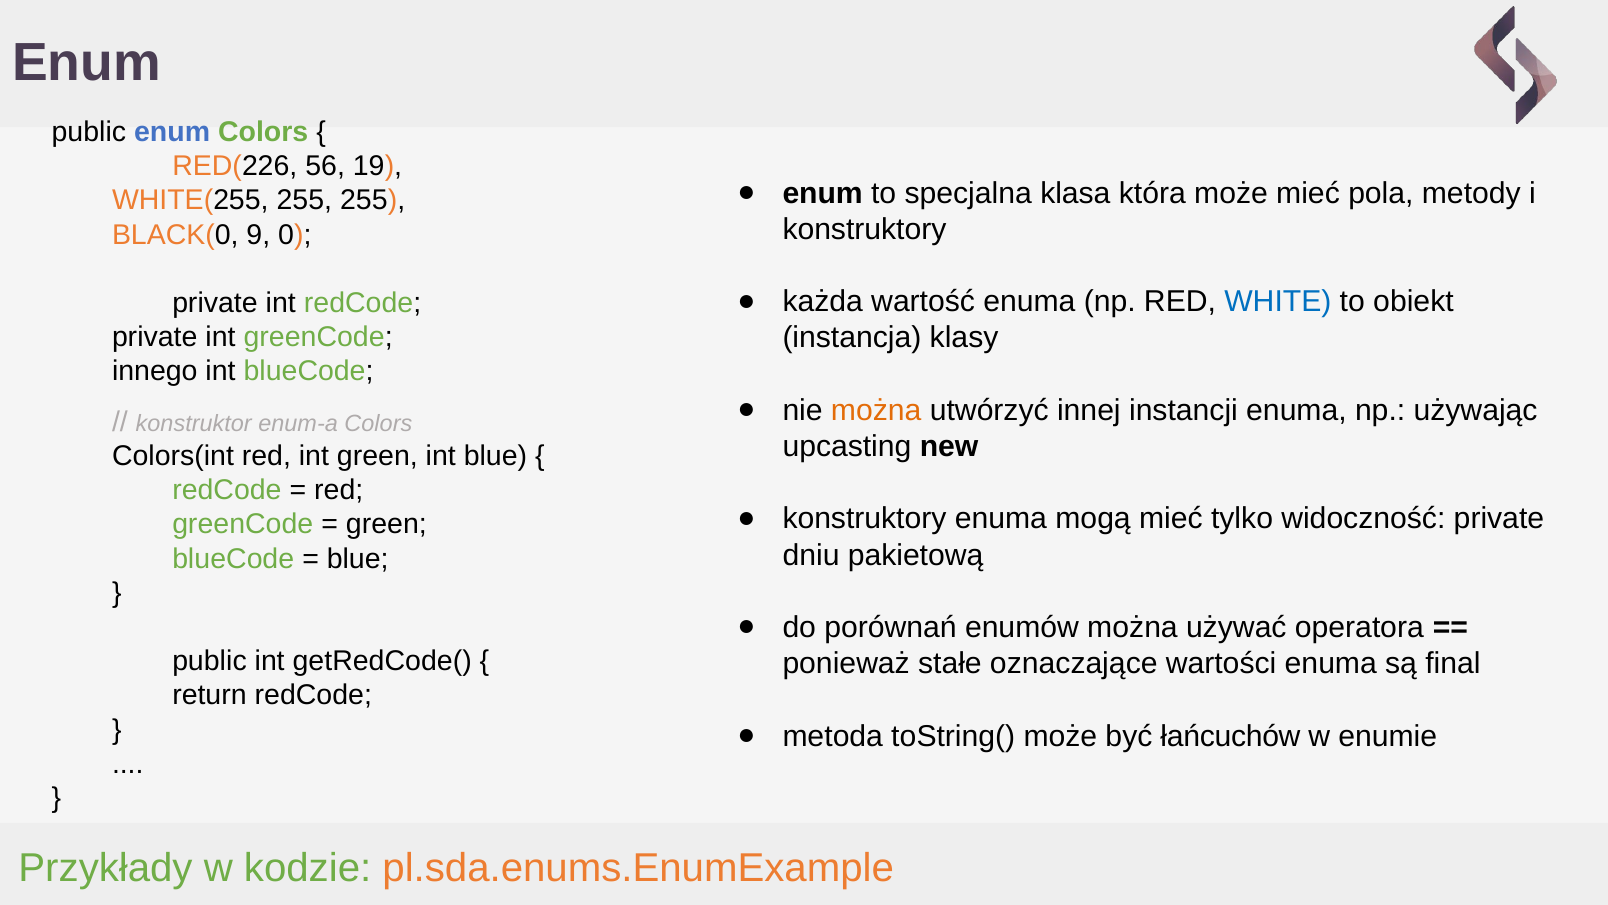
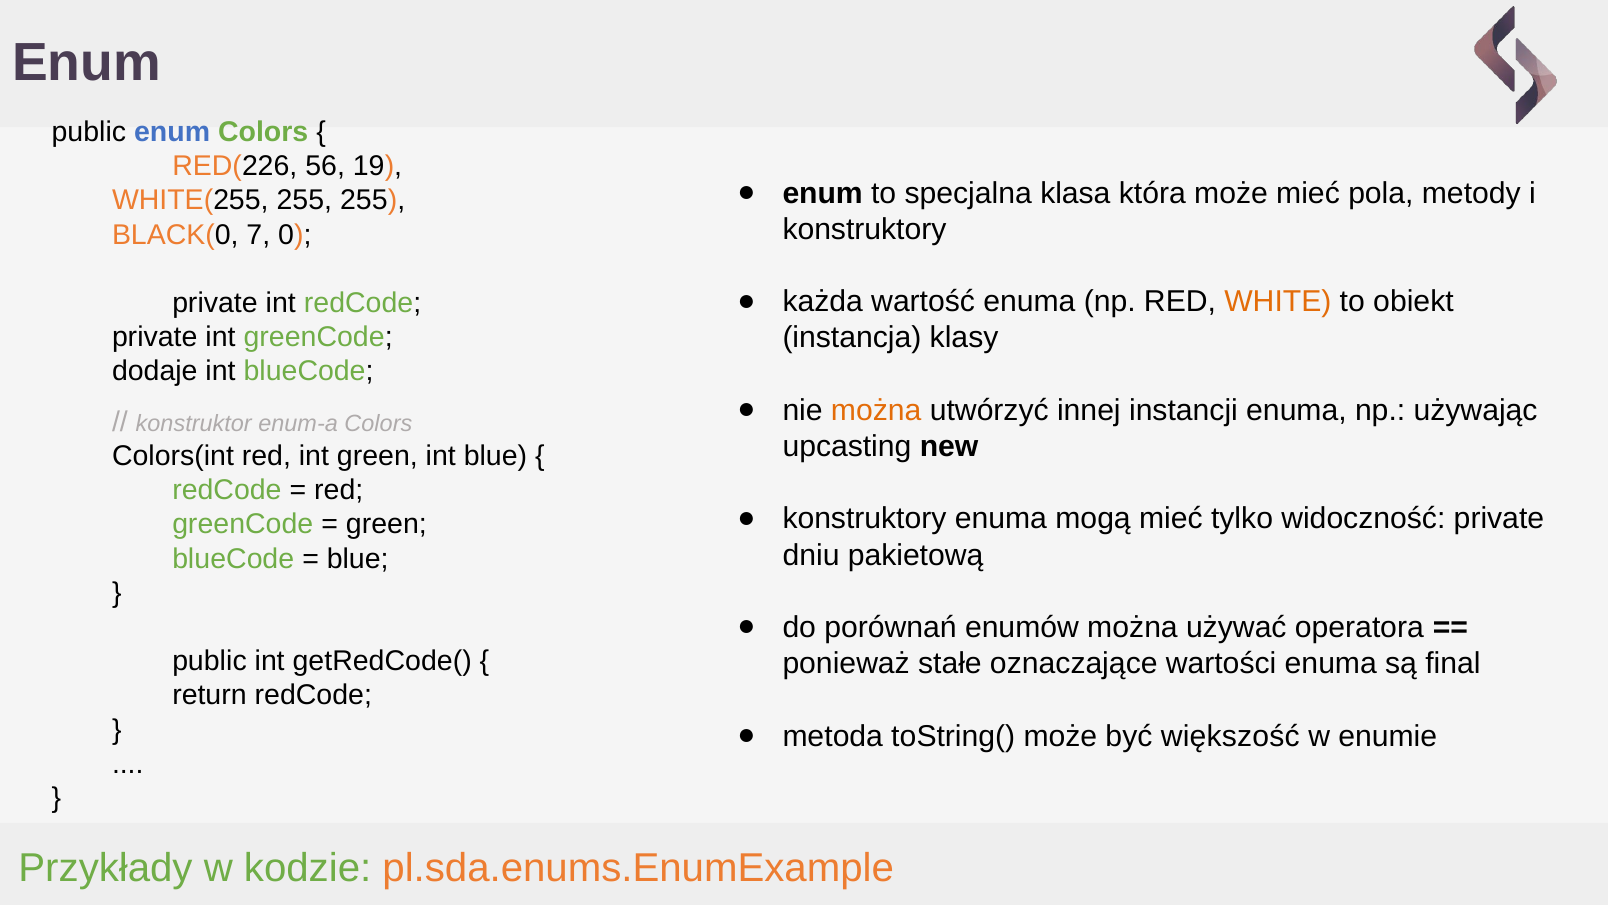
9: 9 -> 7
WHITE colour: blue -> orange
innego: innego -> dodaje
łańcuchów: łańcuchów -> większość
